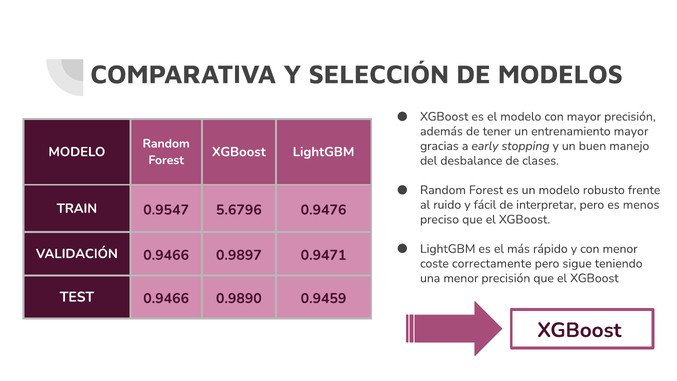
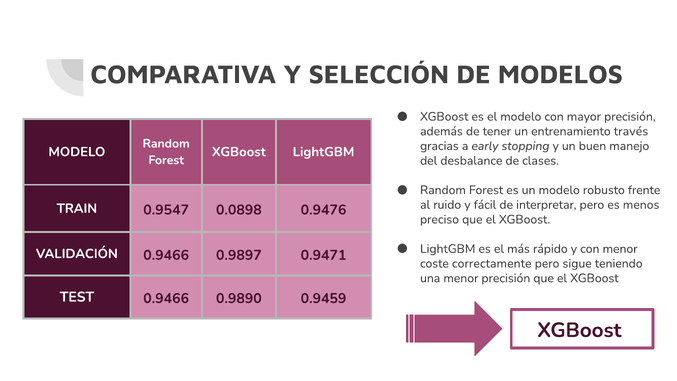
entrenamiento mayor: mayor -> través
5.6796: 5.6796 -> 0.0898
